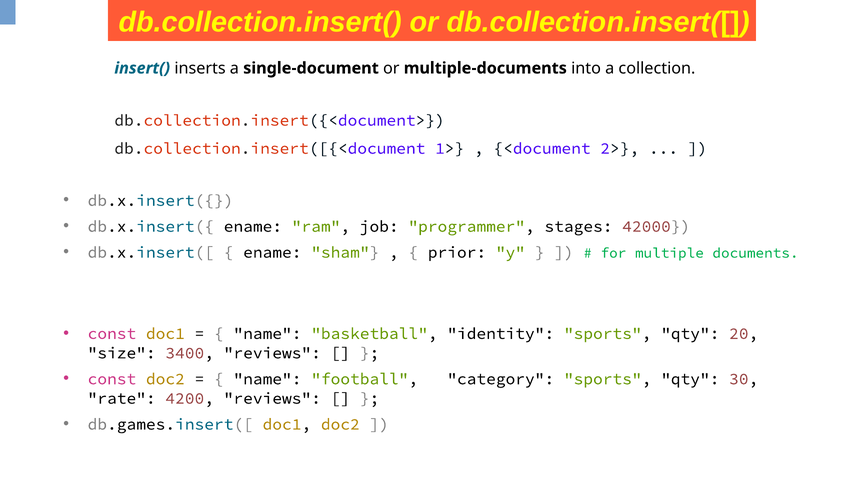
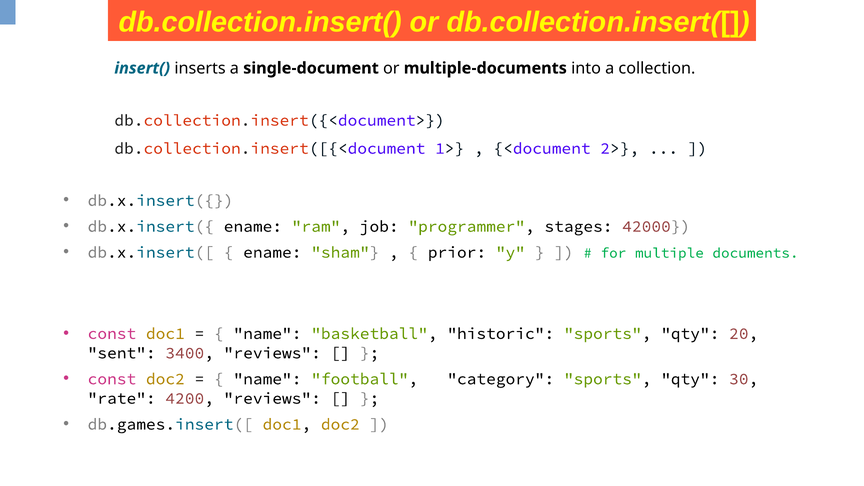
identity: identity -> historic
size: size -> sent
